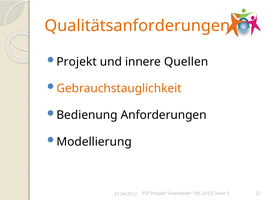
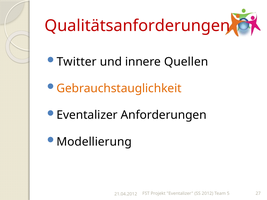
Qualitätsanforderungen colour: orange -> red
Projekt at (77, 62): Projekt -> Twitter
Bedienung at (87, 115): Bedienung -> Eventalizer
